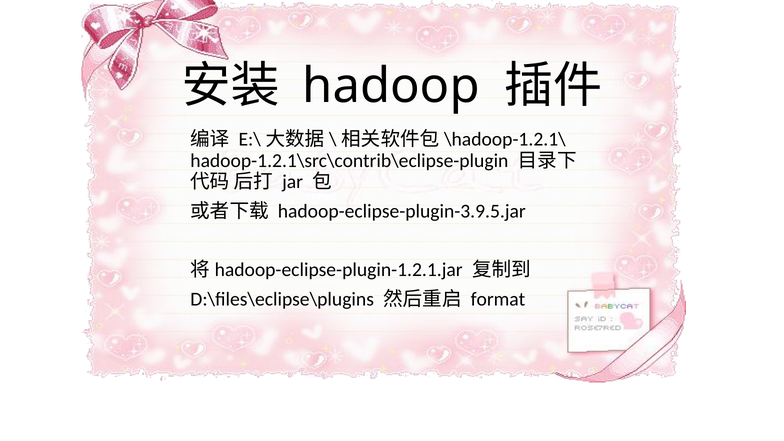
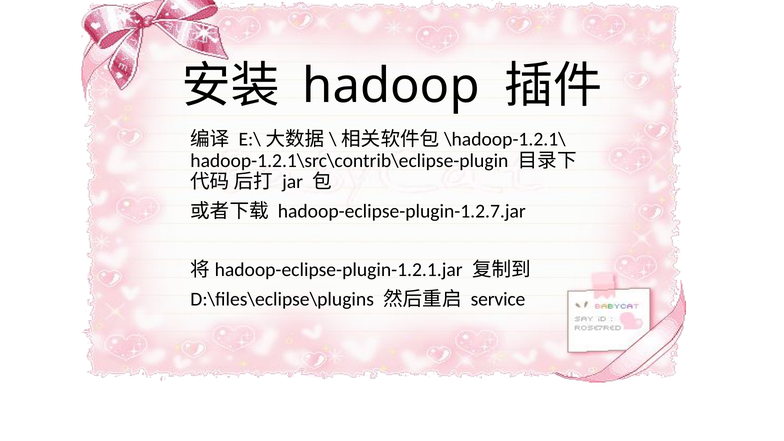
hadoop-eclipse-plugin-3.9.5.jar: hadoop-eclipse-plugin-3.9.5.jar -> hadoop-eclipse-plugin-1.2.7.jar
format: format -> service
